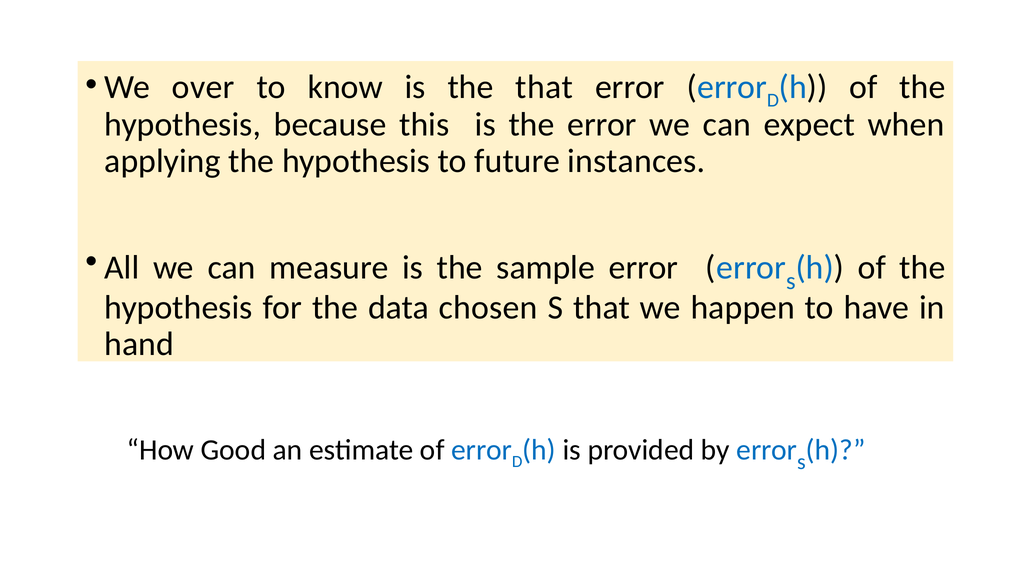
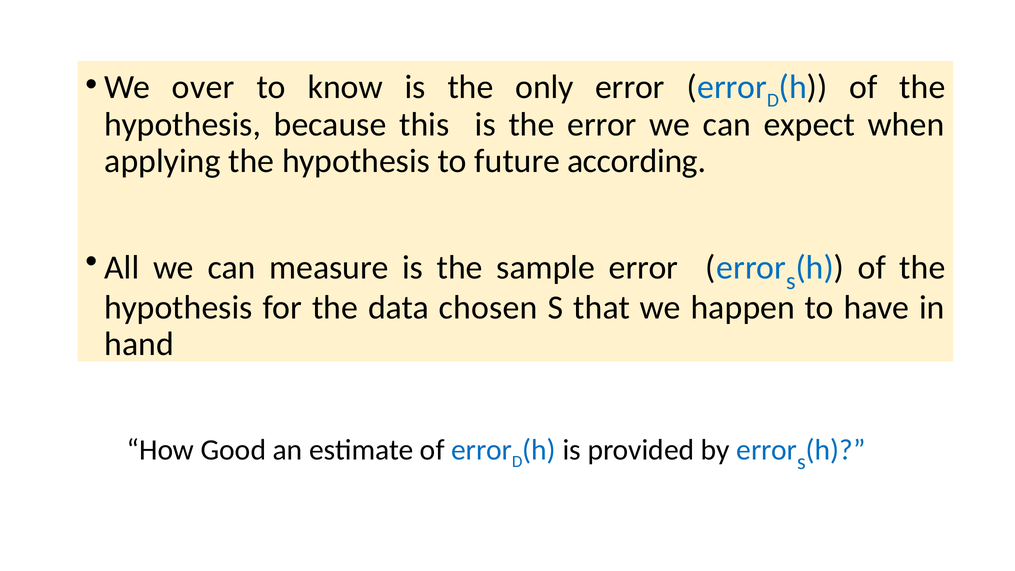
the that: that -> only
instances: instances -> according
